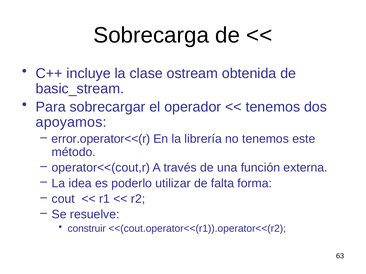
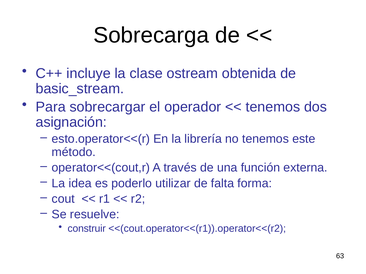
apoyamos: apoyamos -> asignación
error.operator<<(r: error.operator<<(r -> esto.operator<<(r
